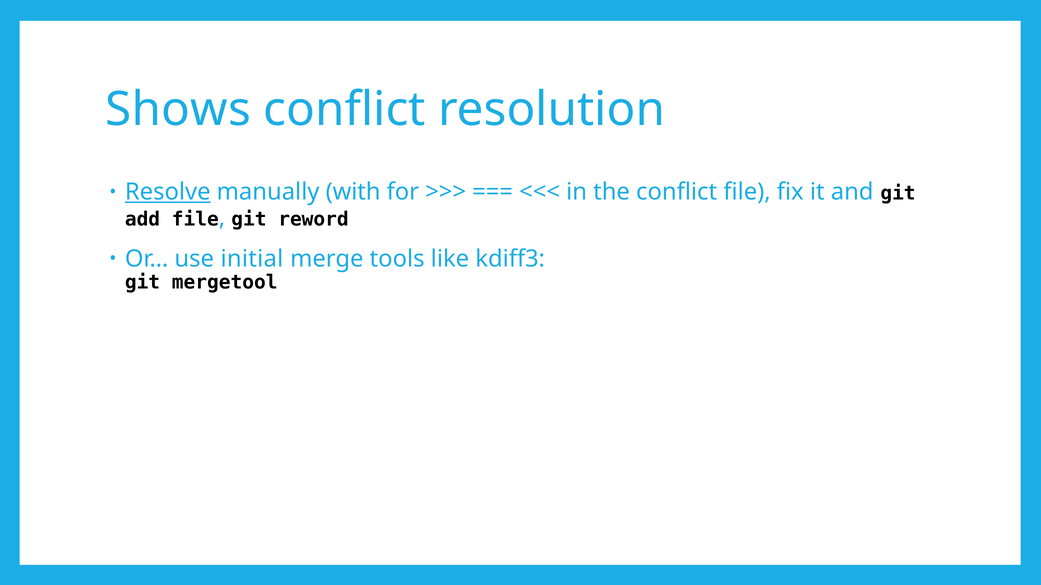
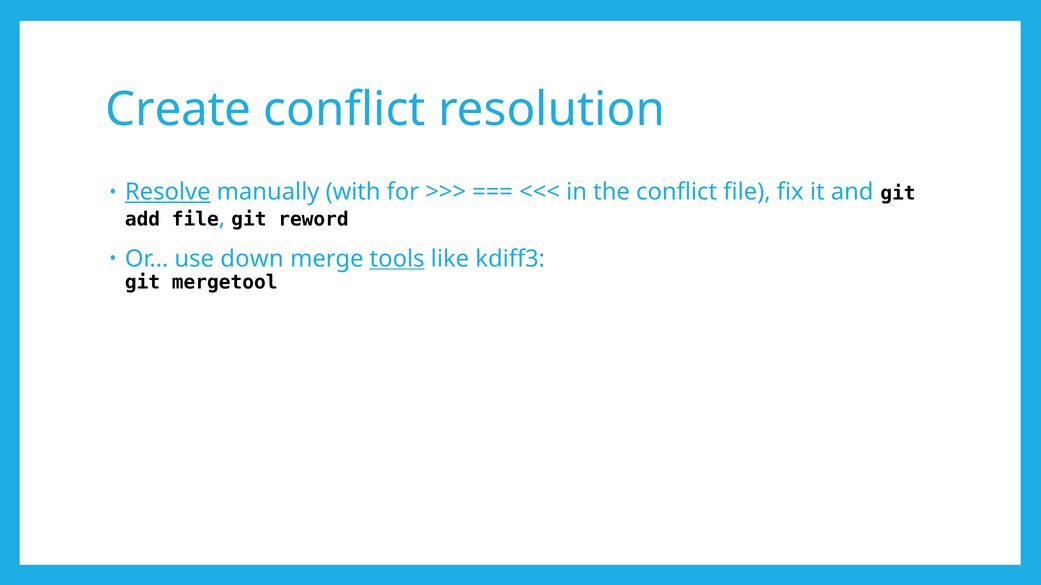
Shows: Shows -> Create
initial: initial -> down
tools underline: none -> present
